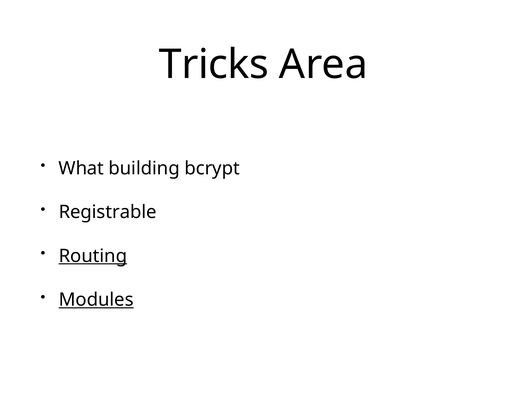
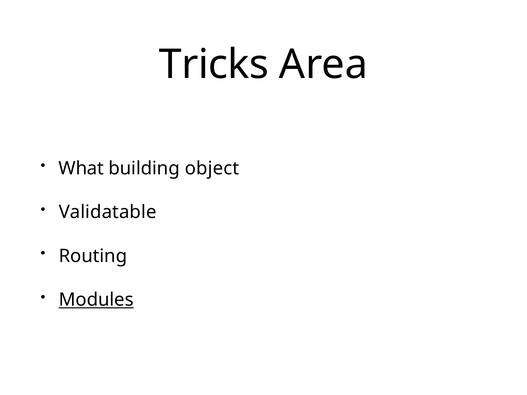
bcrypt: bcrypt -> object
Registrable: Registrable -> Validatable
Routing underline: present -> none
